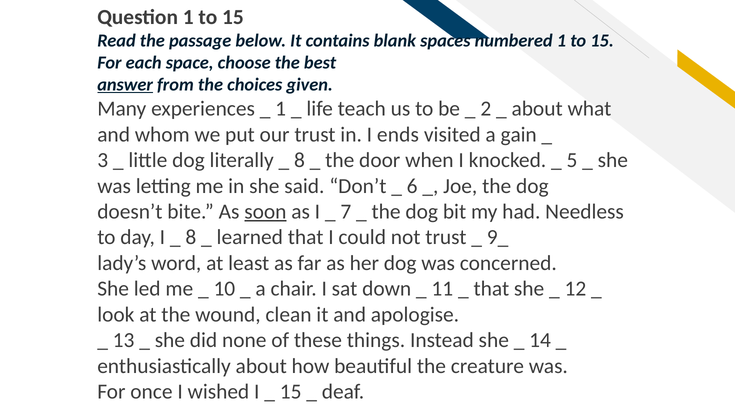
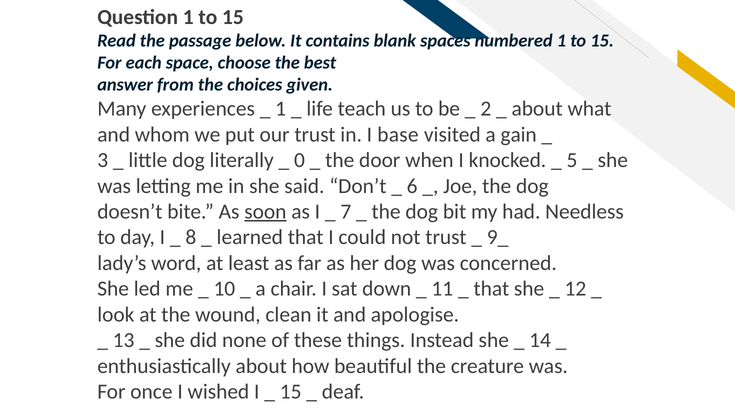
answer underline: present -> none
ends: ends -> base
8 at (300, 160): 8 -> 0
